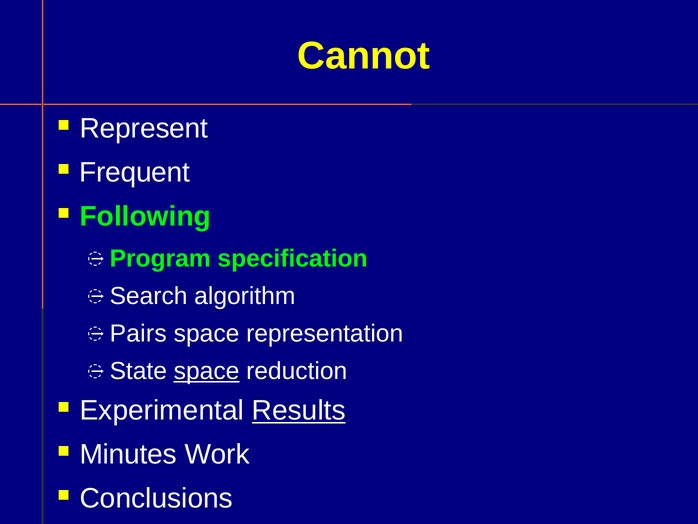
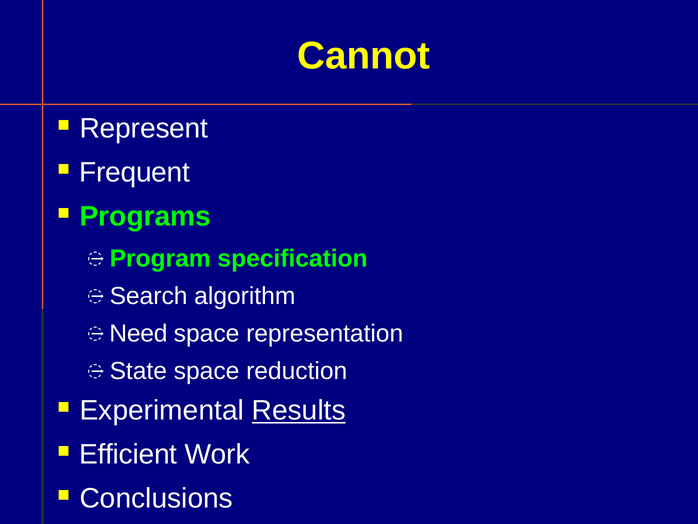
Following: Following -> Programs
Pairs: Pairs -> Need
space at (207, 371) underline: present -> none
Minutes: Minutes -> Efficient
